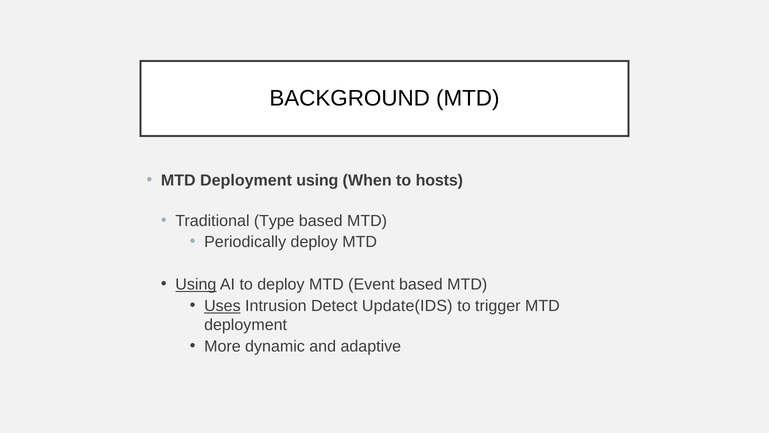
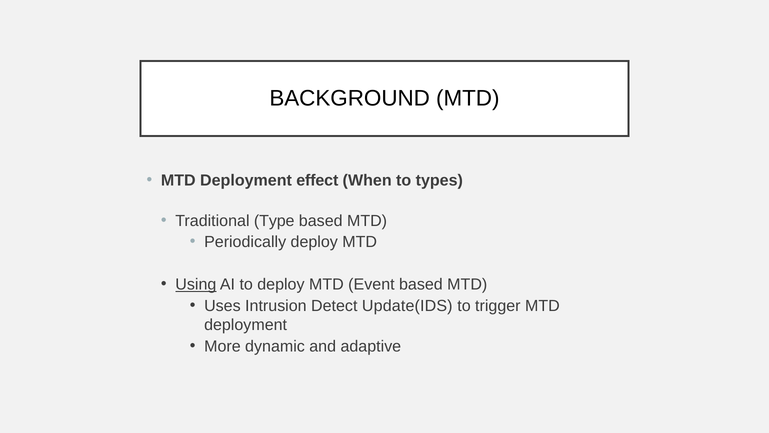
Deployment using: using -> effect
hosts: hosts -> types
Uses underline: present -> none
